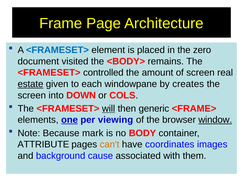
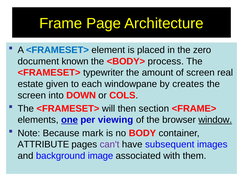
visited: visited -> known
remains: remains -> process
controlled: controlled -> typewriter
estate underline: present -> none
will underline: present -> none
generic: generic -> section
can't colour: orange -> purple
coordinates: coordinates -> subsequent
cause: cause -> image
